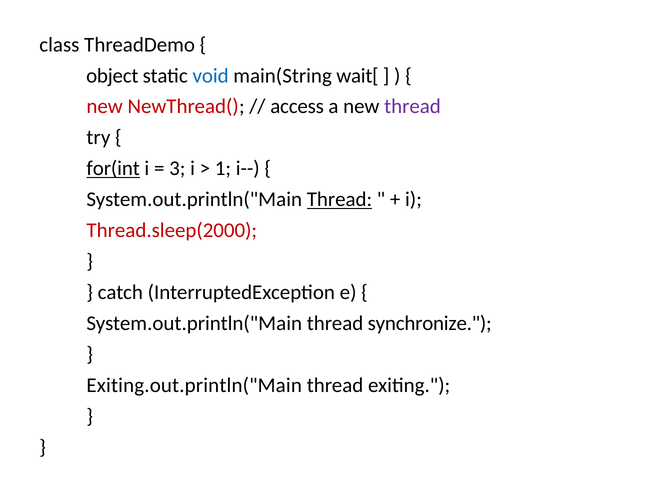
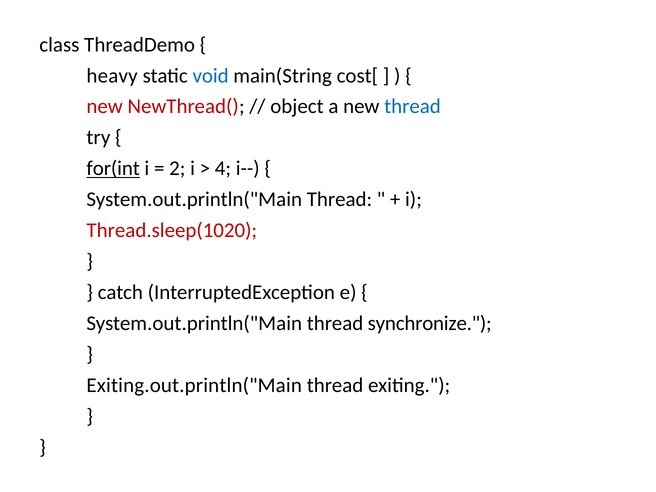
object: object -> heavy
wait[: wait[ -> cost[
access: access -> object
thread at (412, 107) colour: purple -> blue
3: 3 -> 2
1: 1 -> 4
Thread at (339, 199) underline: present -> none
Thread.sleep(2000: Thread.sleep(2000 -> Thread.sleep(1020
